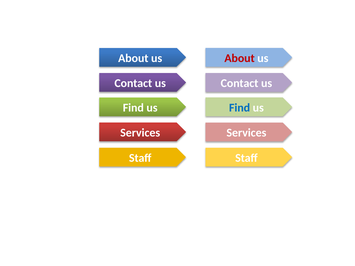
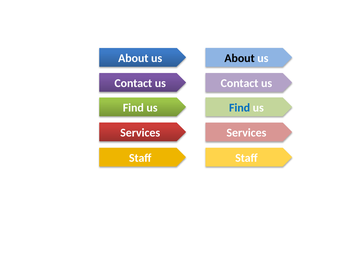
About at (240, 58) colour: red -> black
